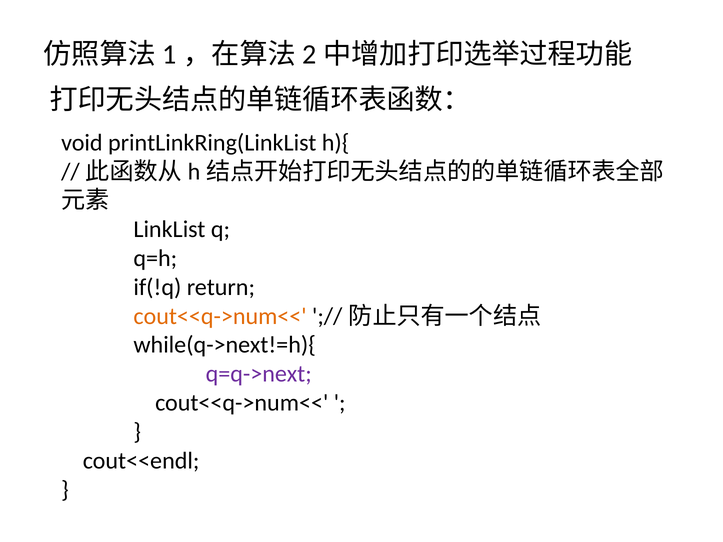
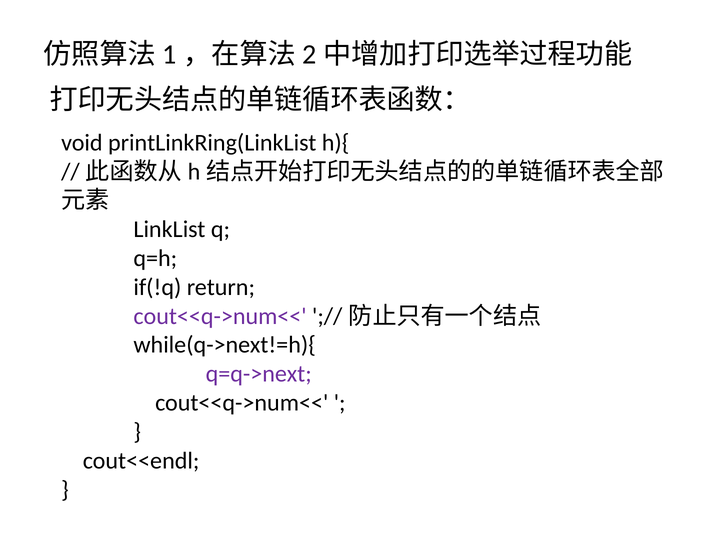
cout<<q->num<< at (220, 316) colour: orange -> purple
